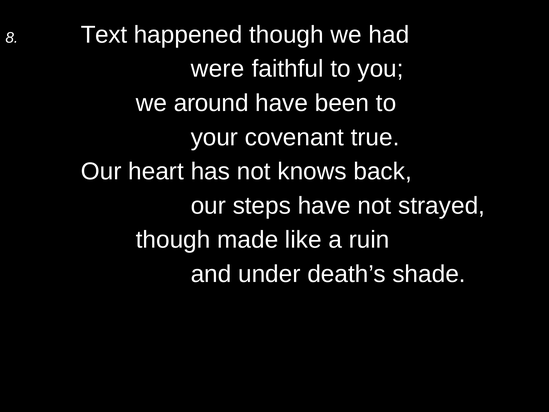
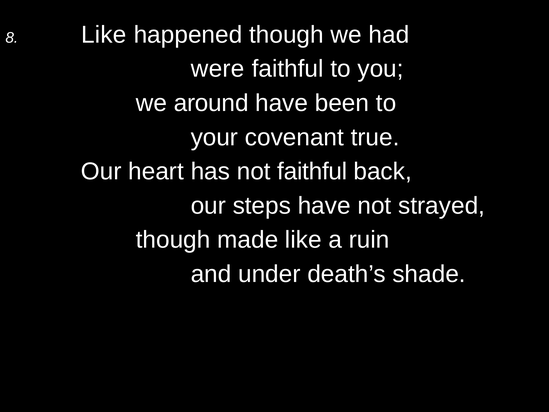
8 Text: Text -> Like
not knows: knows -> faithful
